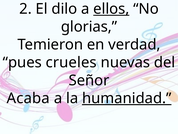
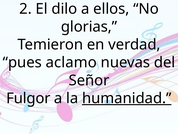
ellos underline: present -> none
crueles: crueles -> aclamo
Acaba: Acaba -> Fulgor
